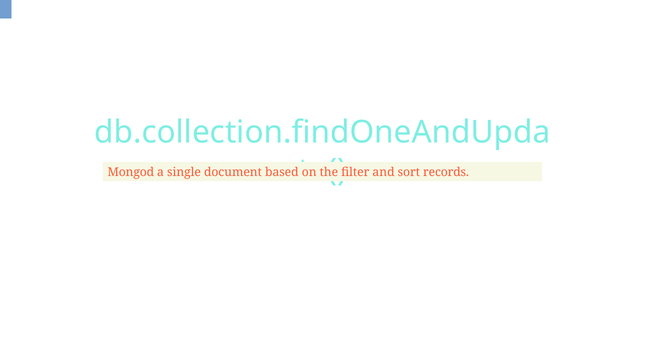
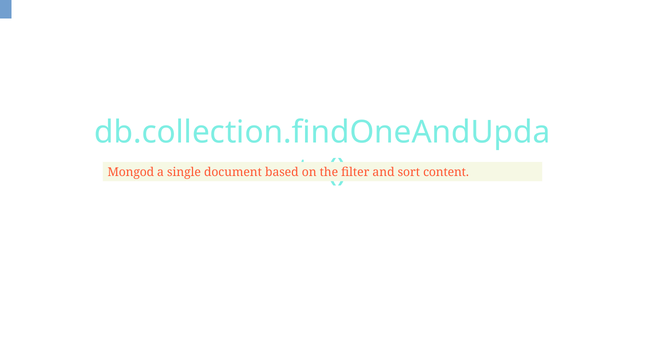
records: records -> content
